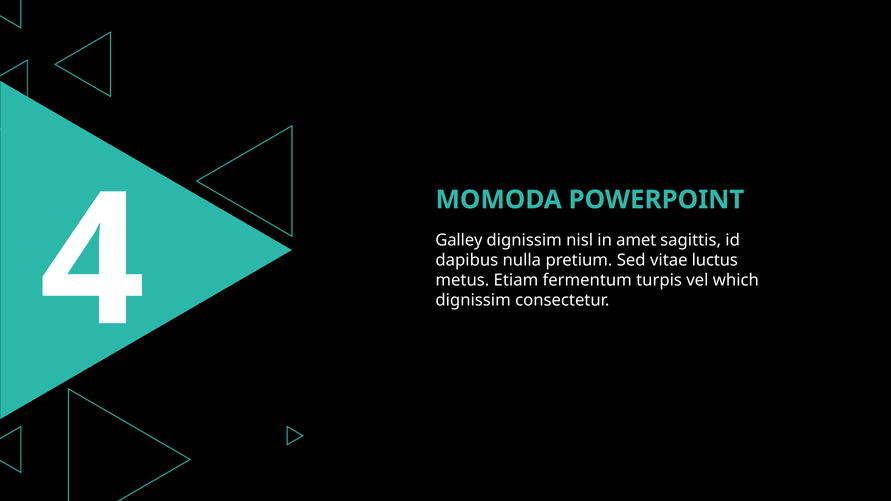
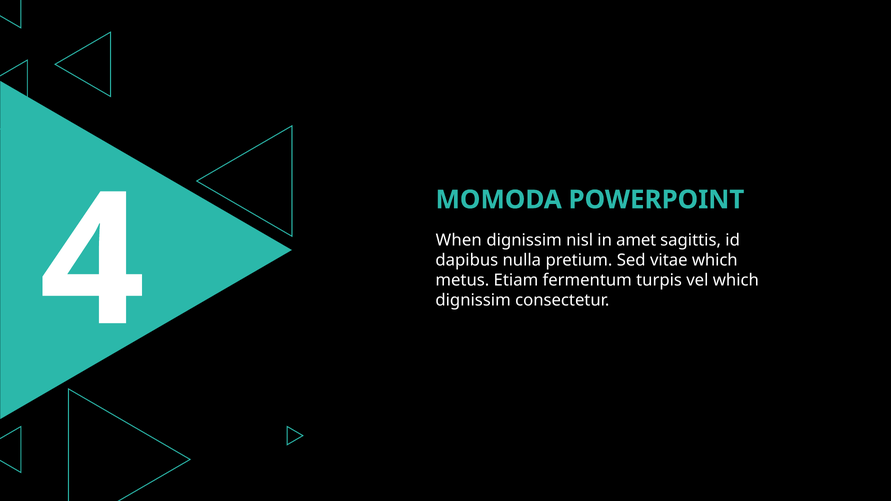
Galley: Galley -> When
vitae luctus: luctus -> which
